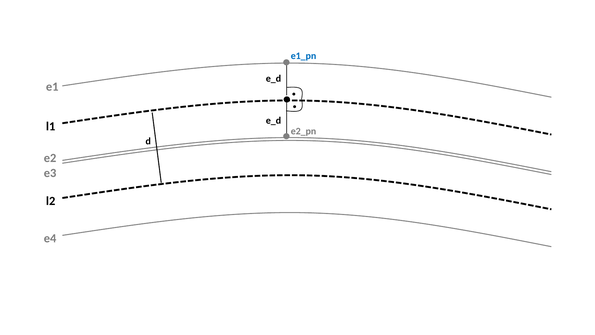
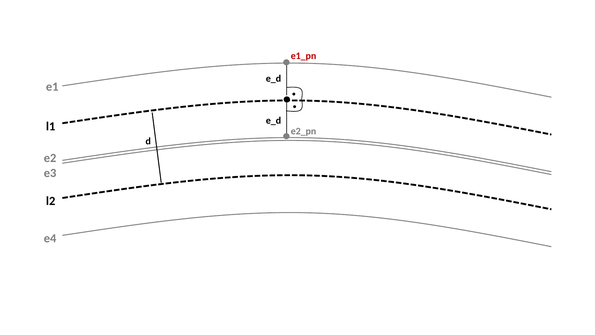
e1_pn colour: blue -> red
